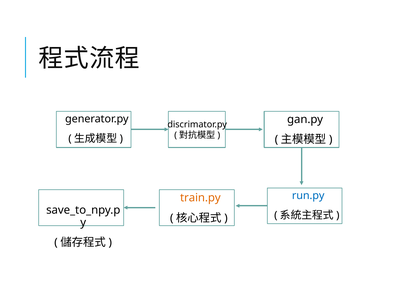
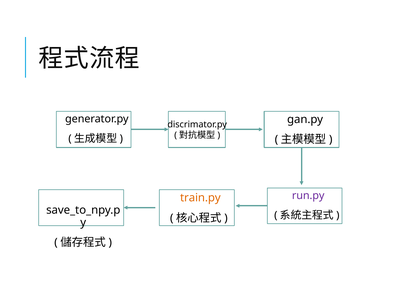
run.py colour: blue -> purple
